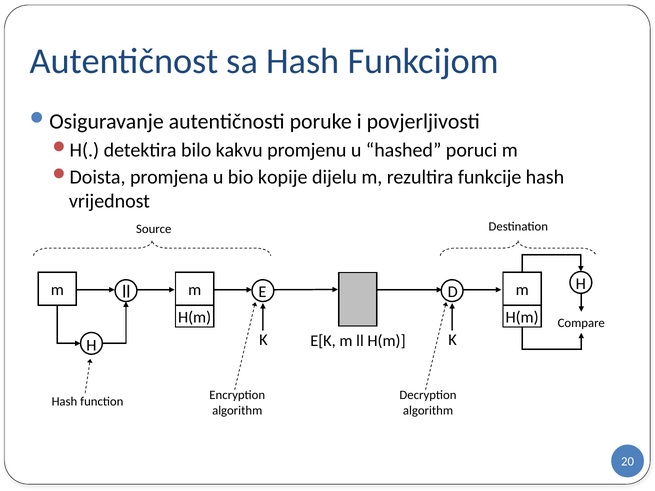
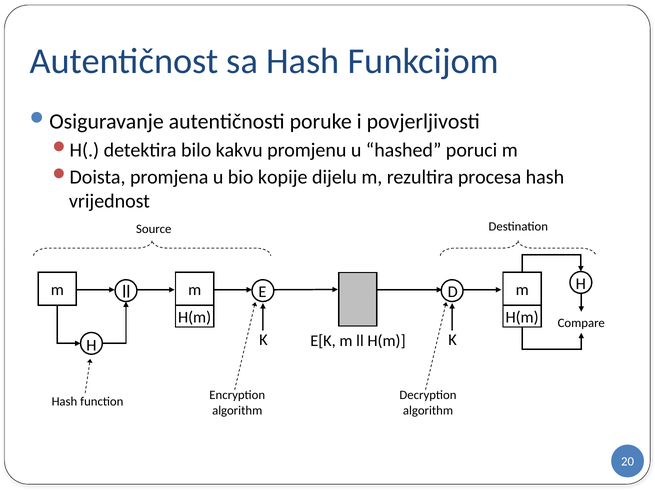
funkcije: funkcije -> procesa
